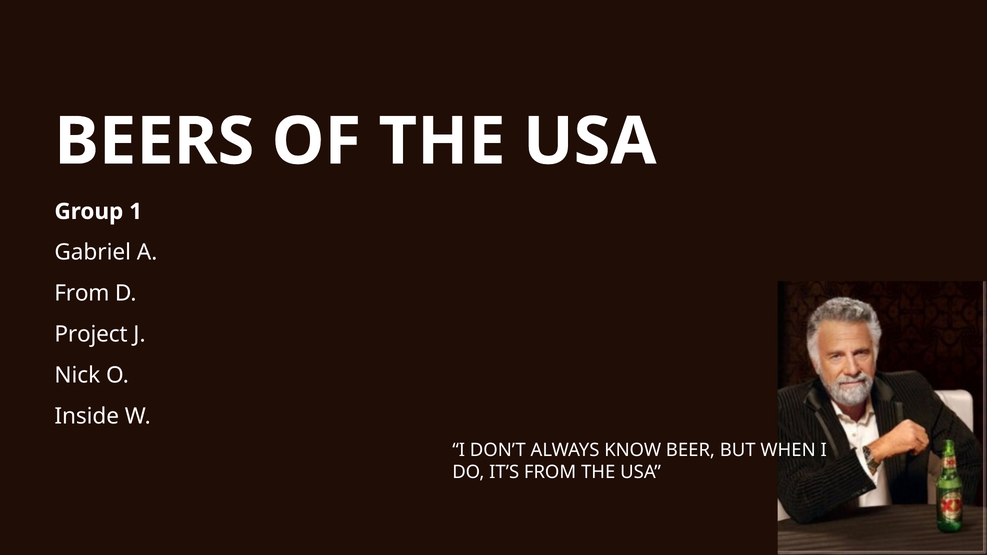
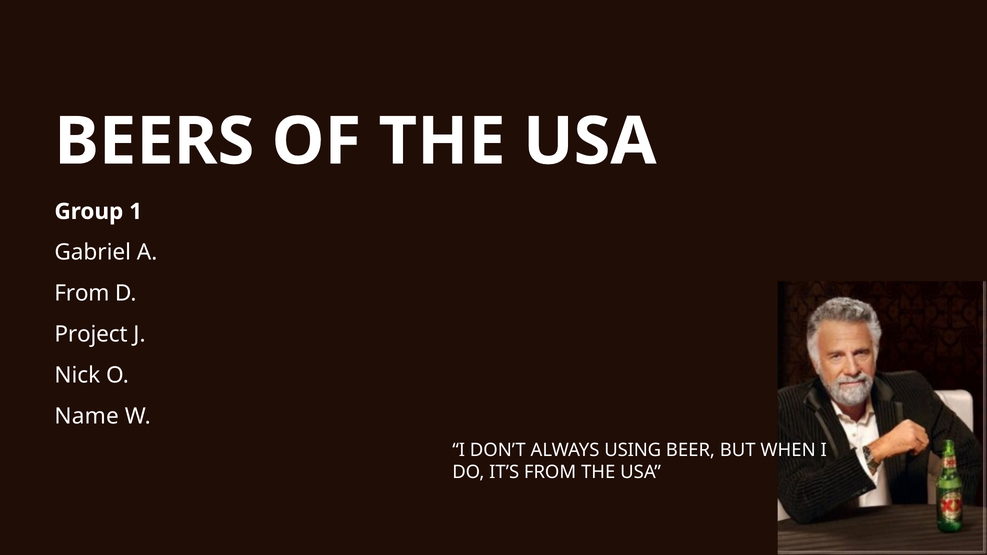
Inside: Inside -> Name
KNOW: KNOW -> USING
